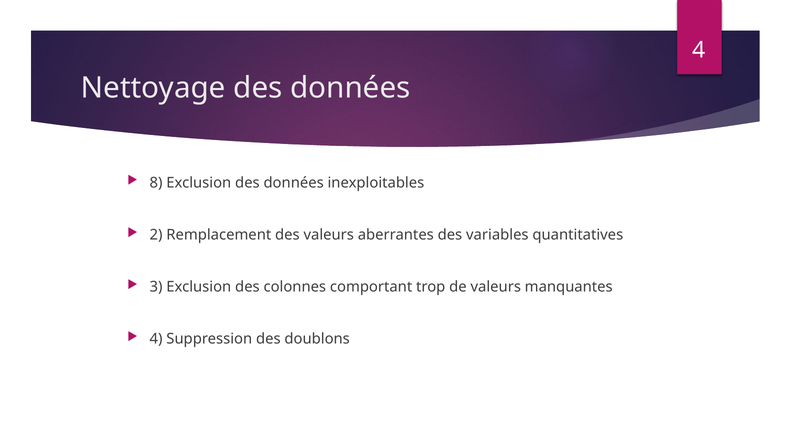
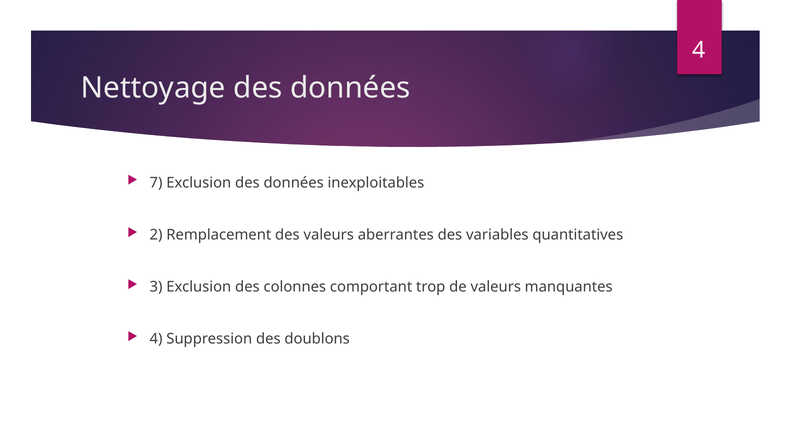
8: 8 -> 7
